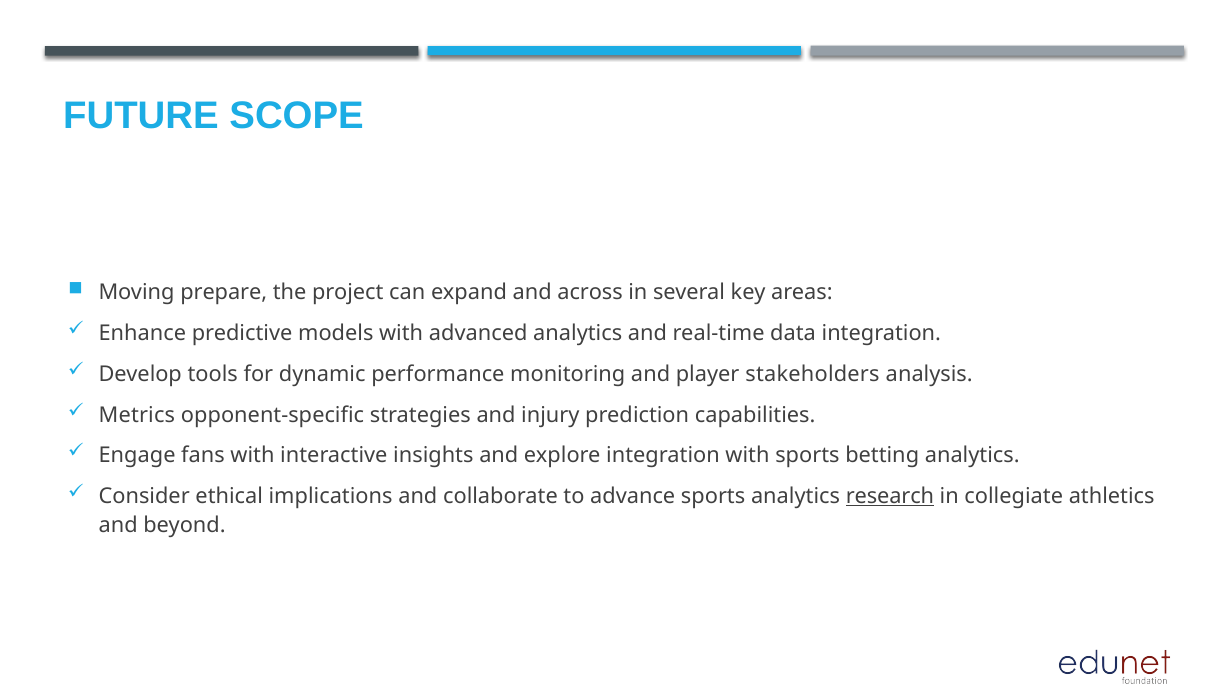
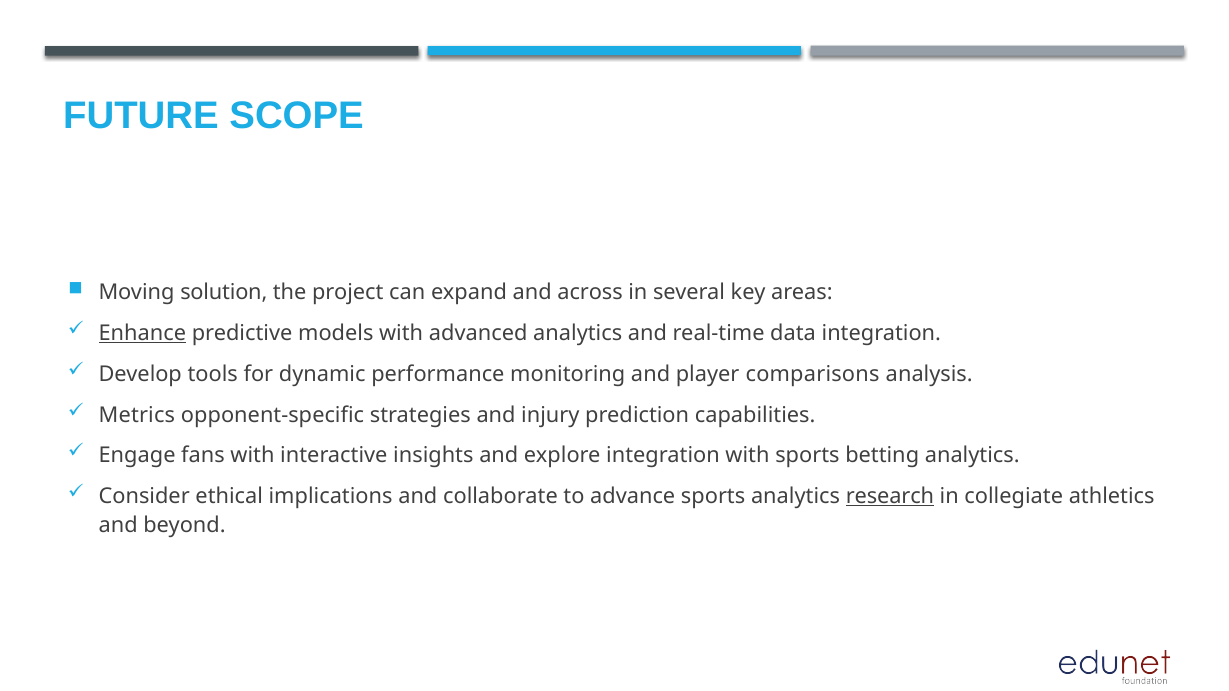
prepare: prepare -> solution
Enhance underline: none -> present
stakeholders: stakeholders -> comparisons
